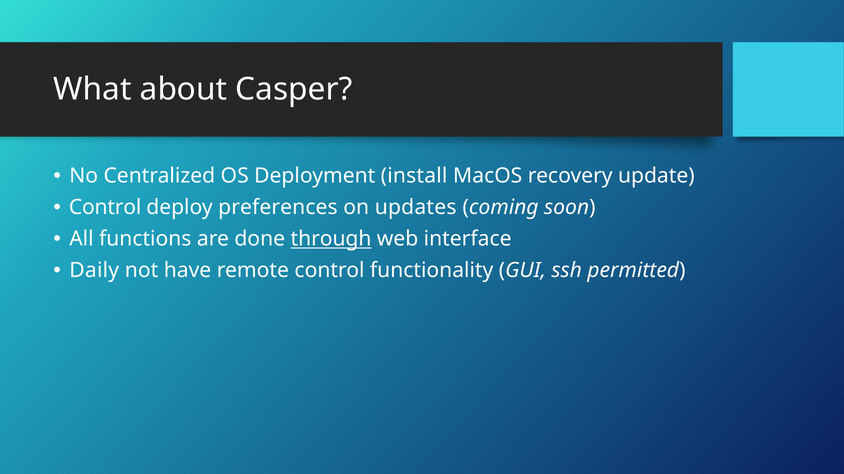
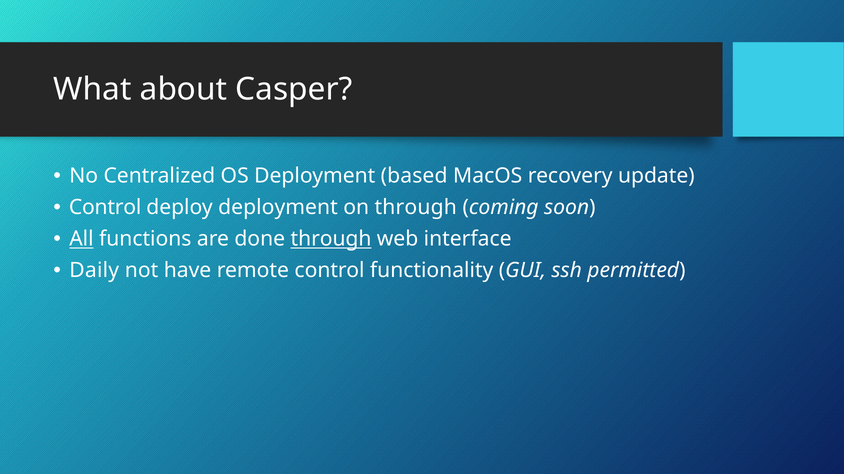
install: install -> based
deploy preferences: preferences -> deployment
on updates: updates -> through
All underline: none -> present
